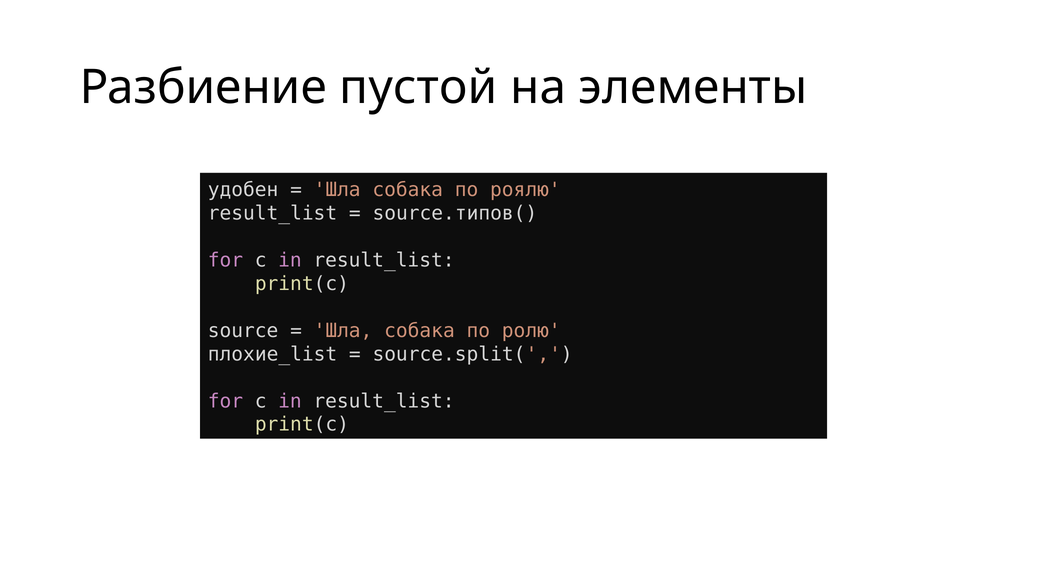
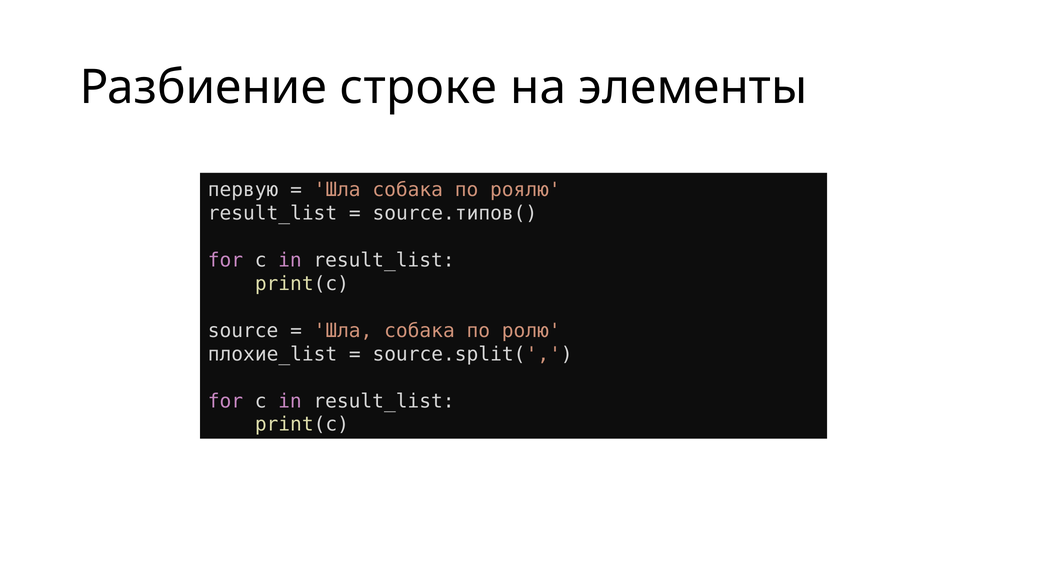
пустой: пустой -> строке
удобен: удобен -> первую
